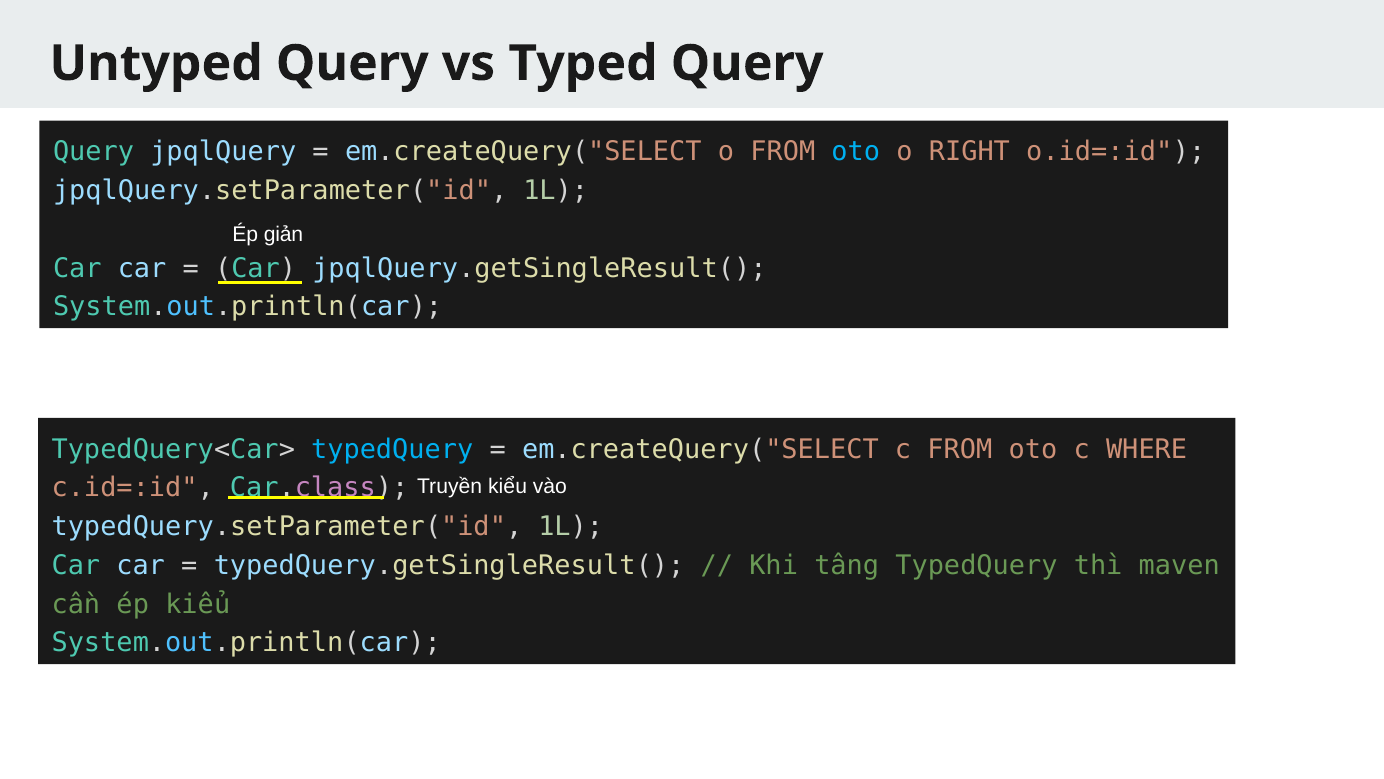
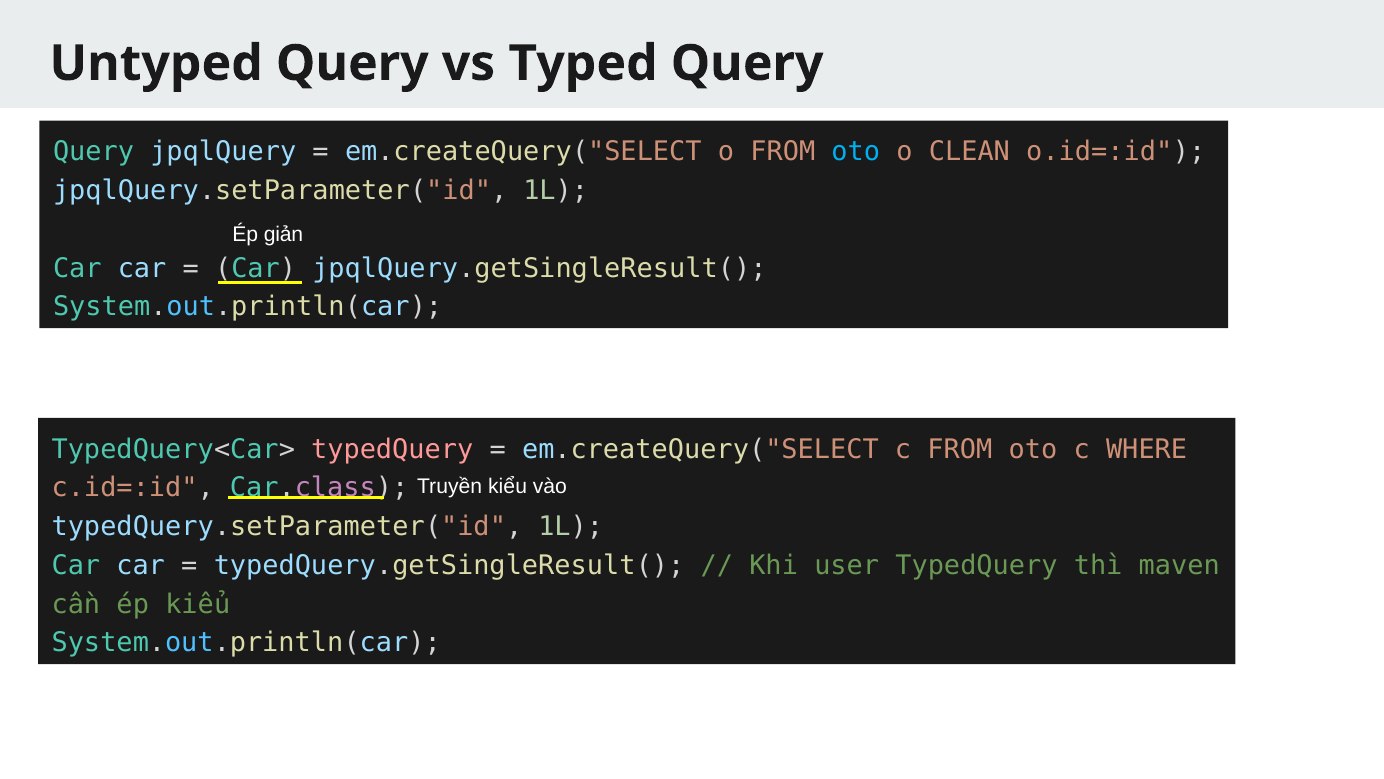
RIGHT: RIGHT -> CLEAN
typedQuery at (392, 449) colour: light blue -> pink
tầng: tầng -> user
